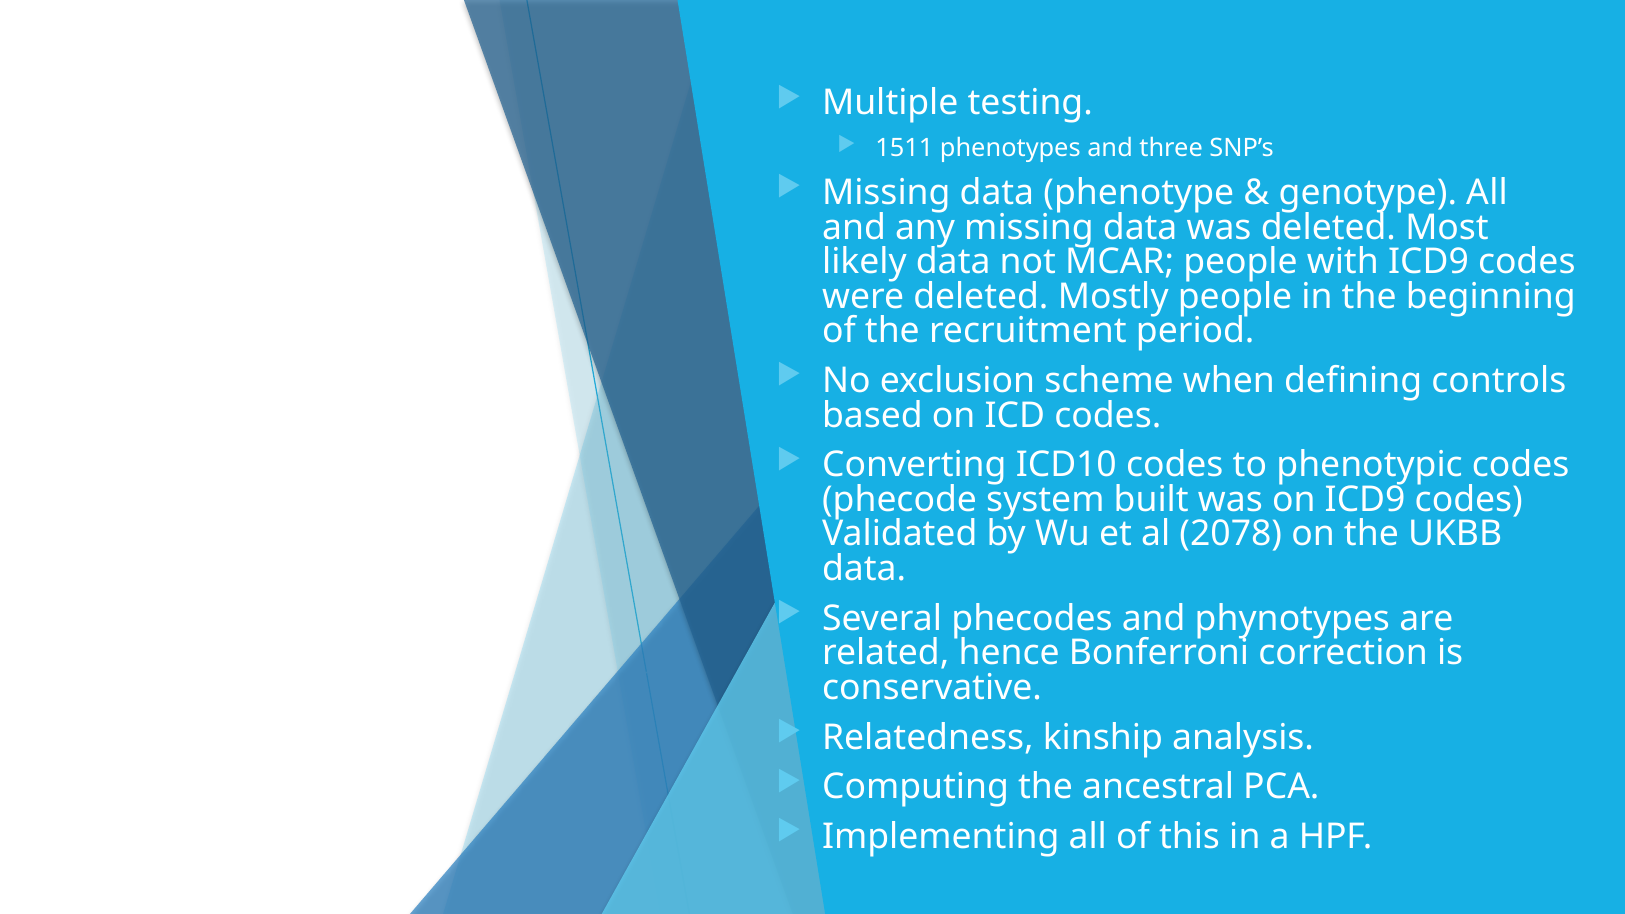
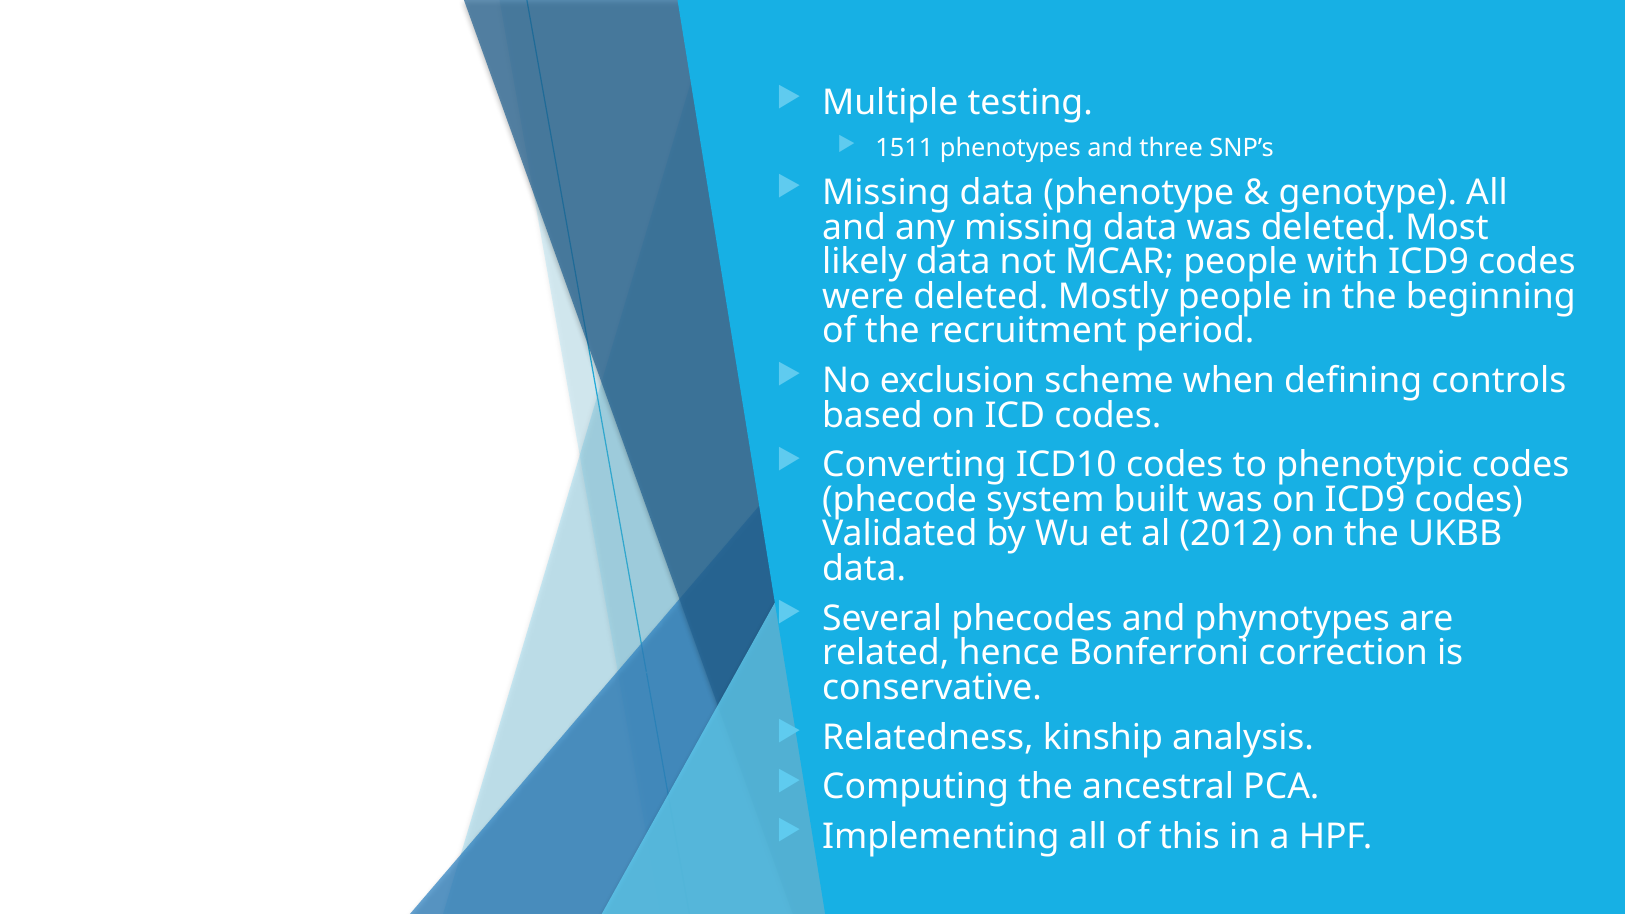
2078: 2078 -> 2012
